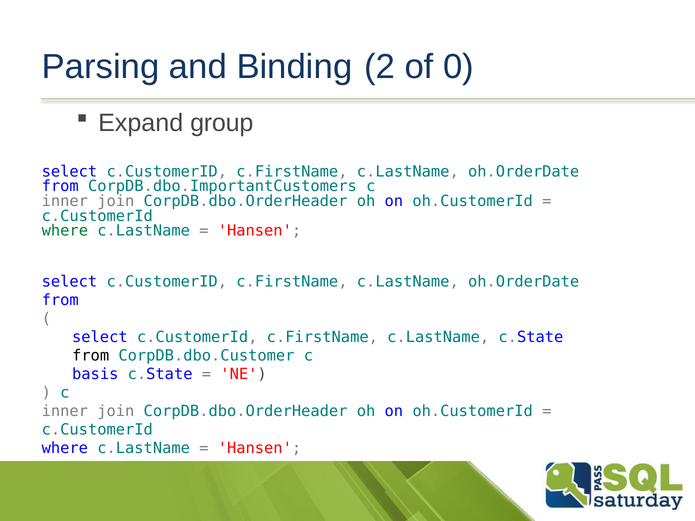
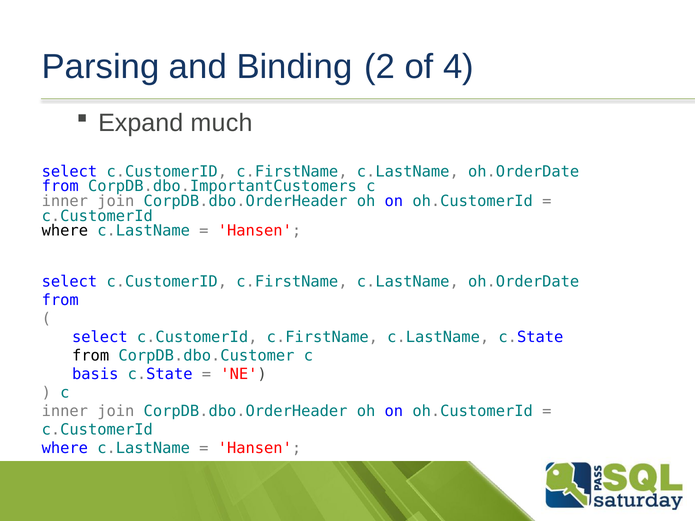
0: 0 -> 4
group: group -> much
where at (65, 231) colour: green -> black
